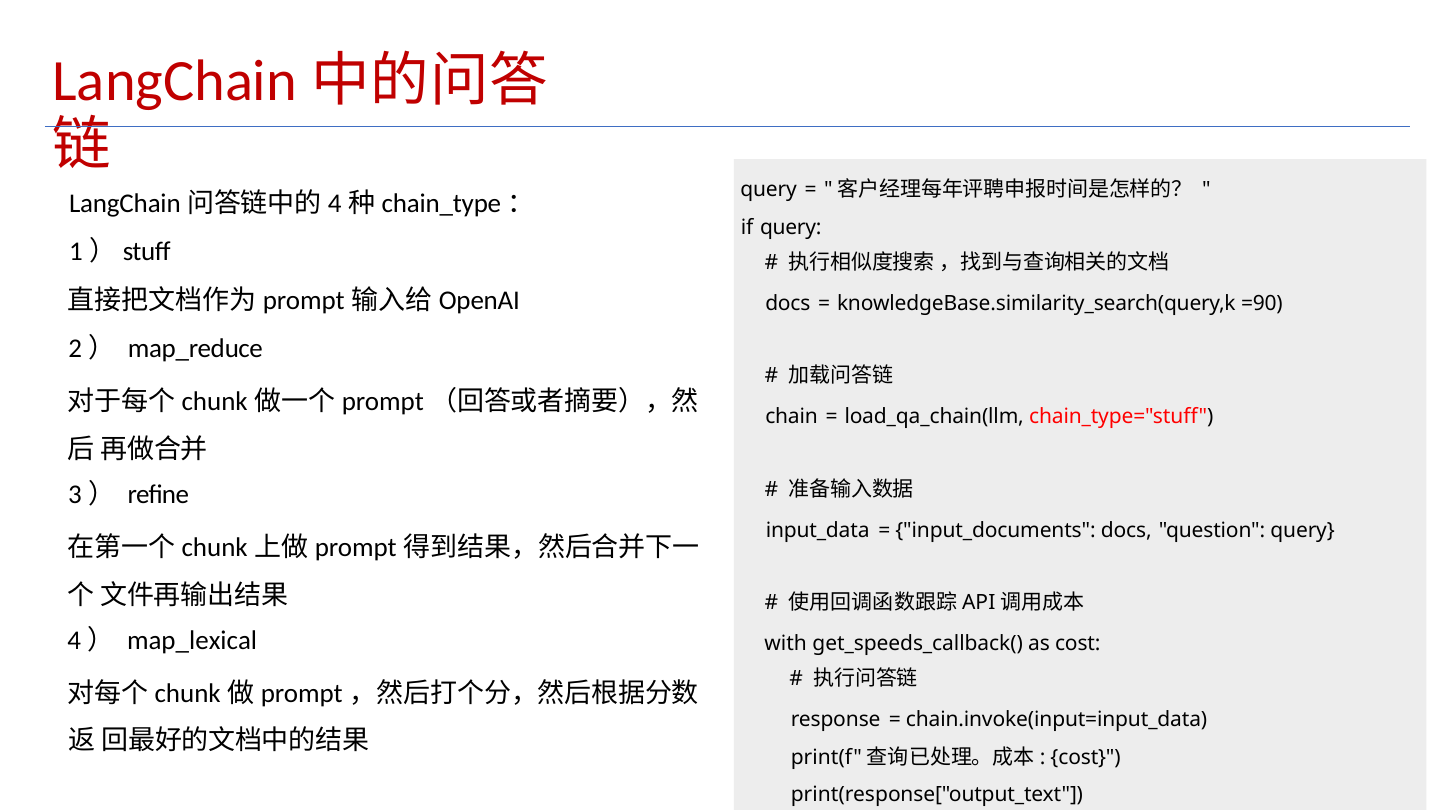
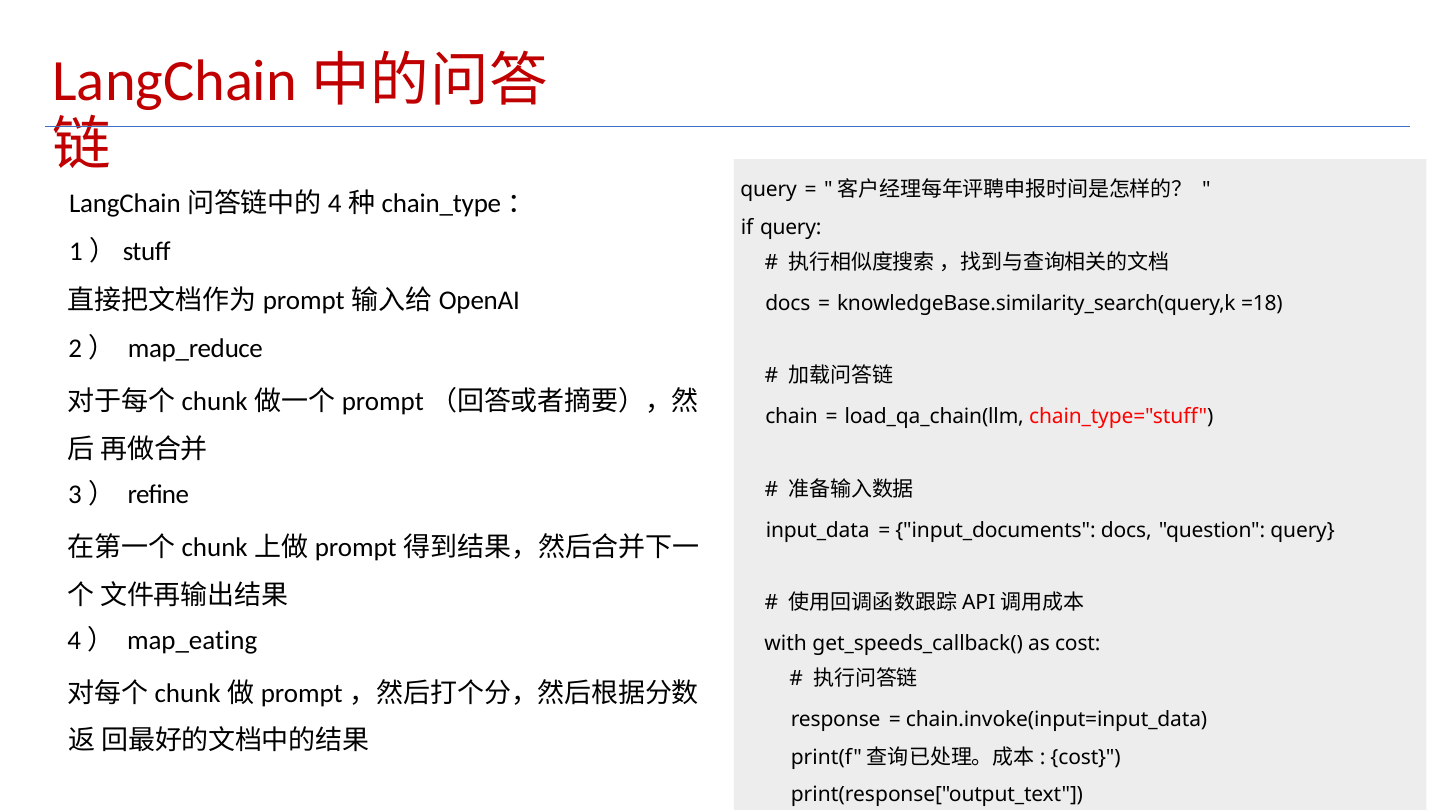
=90: =90 -> =18
map_lexical: map_lexical -> map_eating
